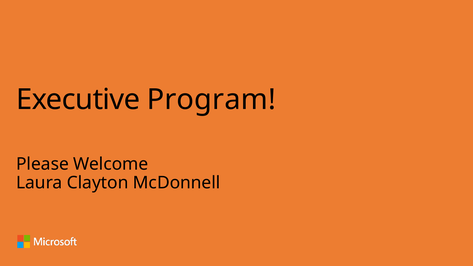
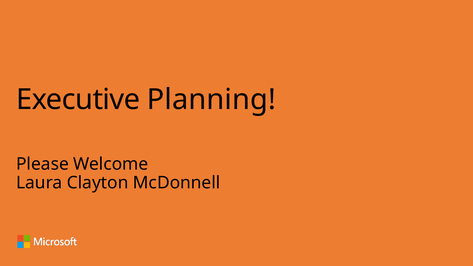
Program: Program -> Planning
